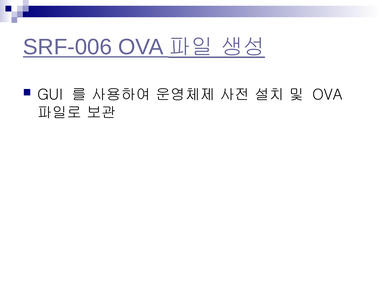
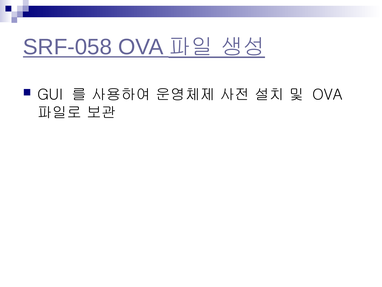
SRF-006: SRF-006 -> SRF-058
